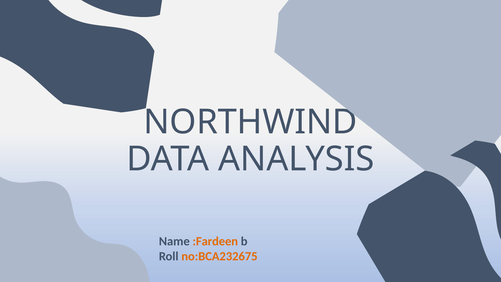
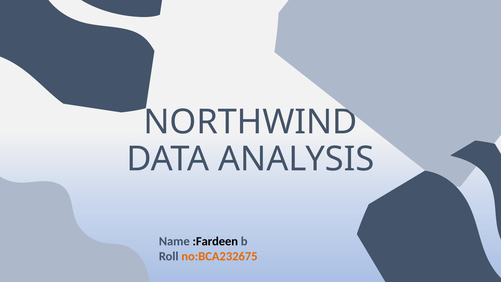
:Fardeen colour: orange -> black
